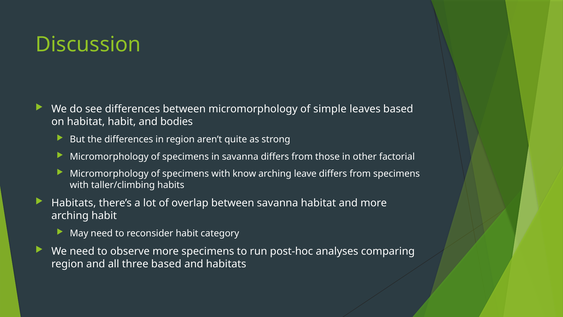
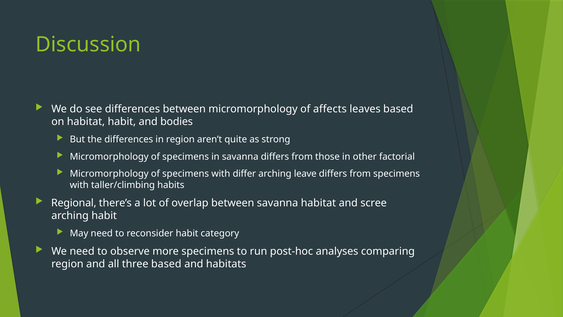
simple: simple -> affects
know: know -> differ
Habitats at (74, 203): Habitats -> Regional
and more: more -> scree
